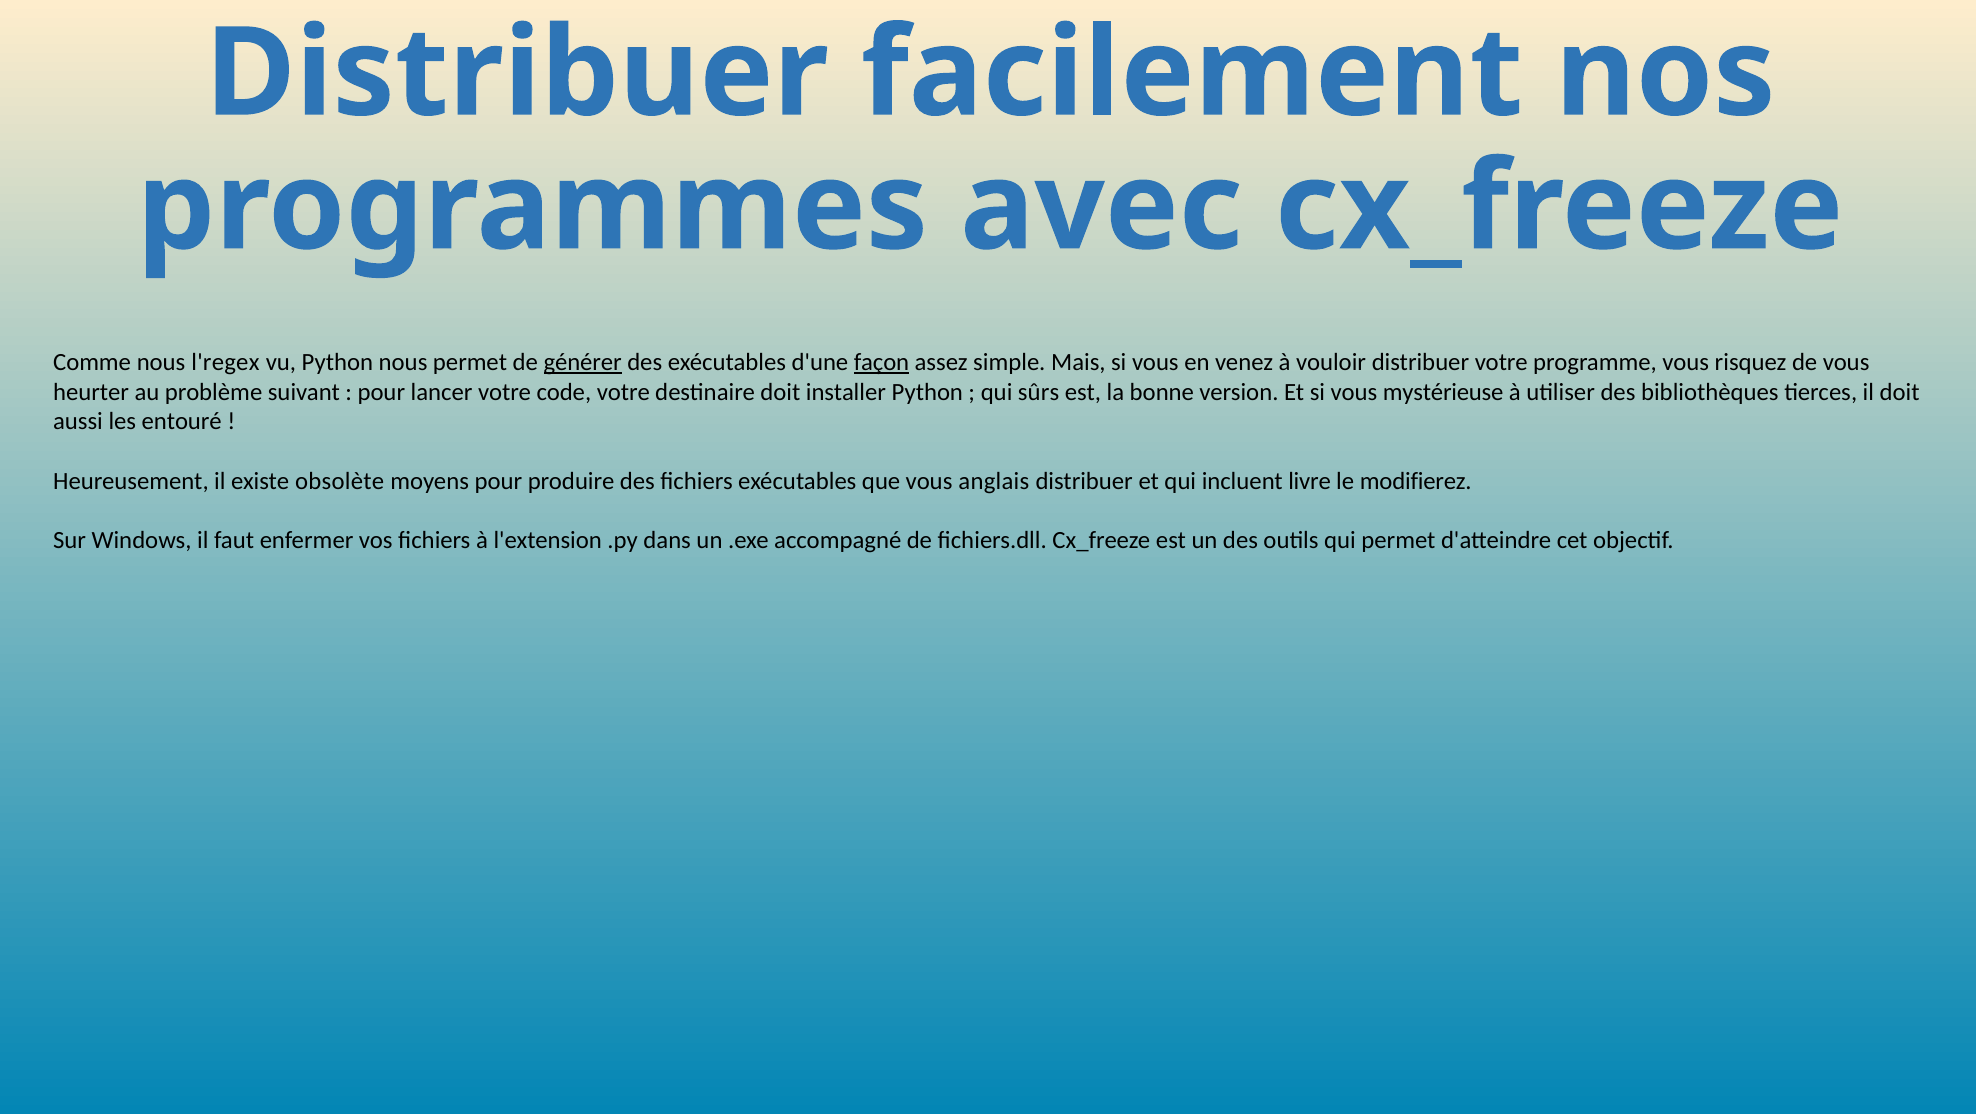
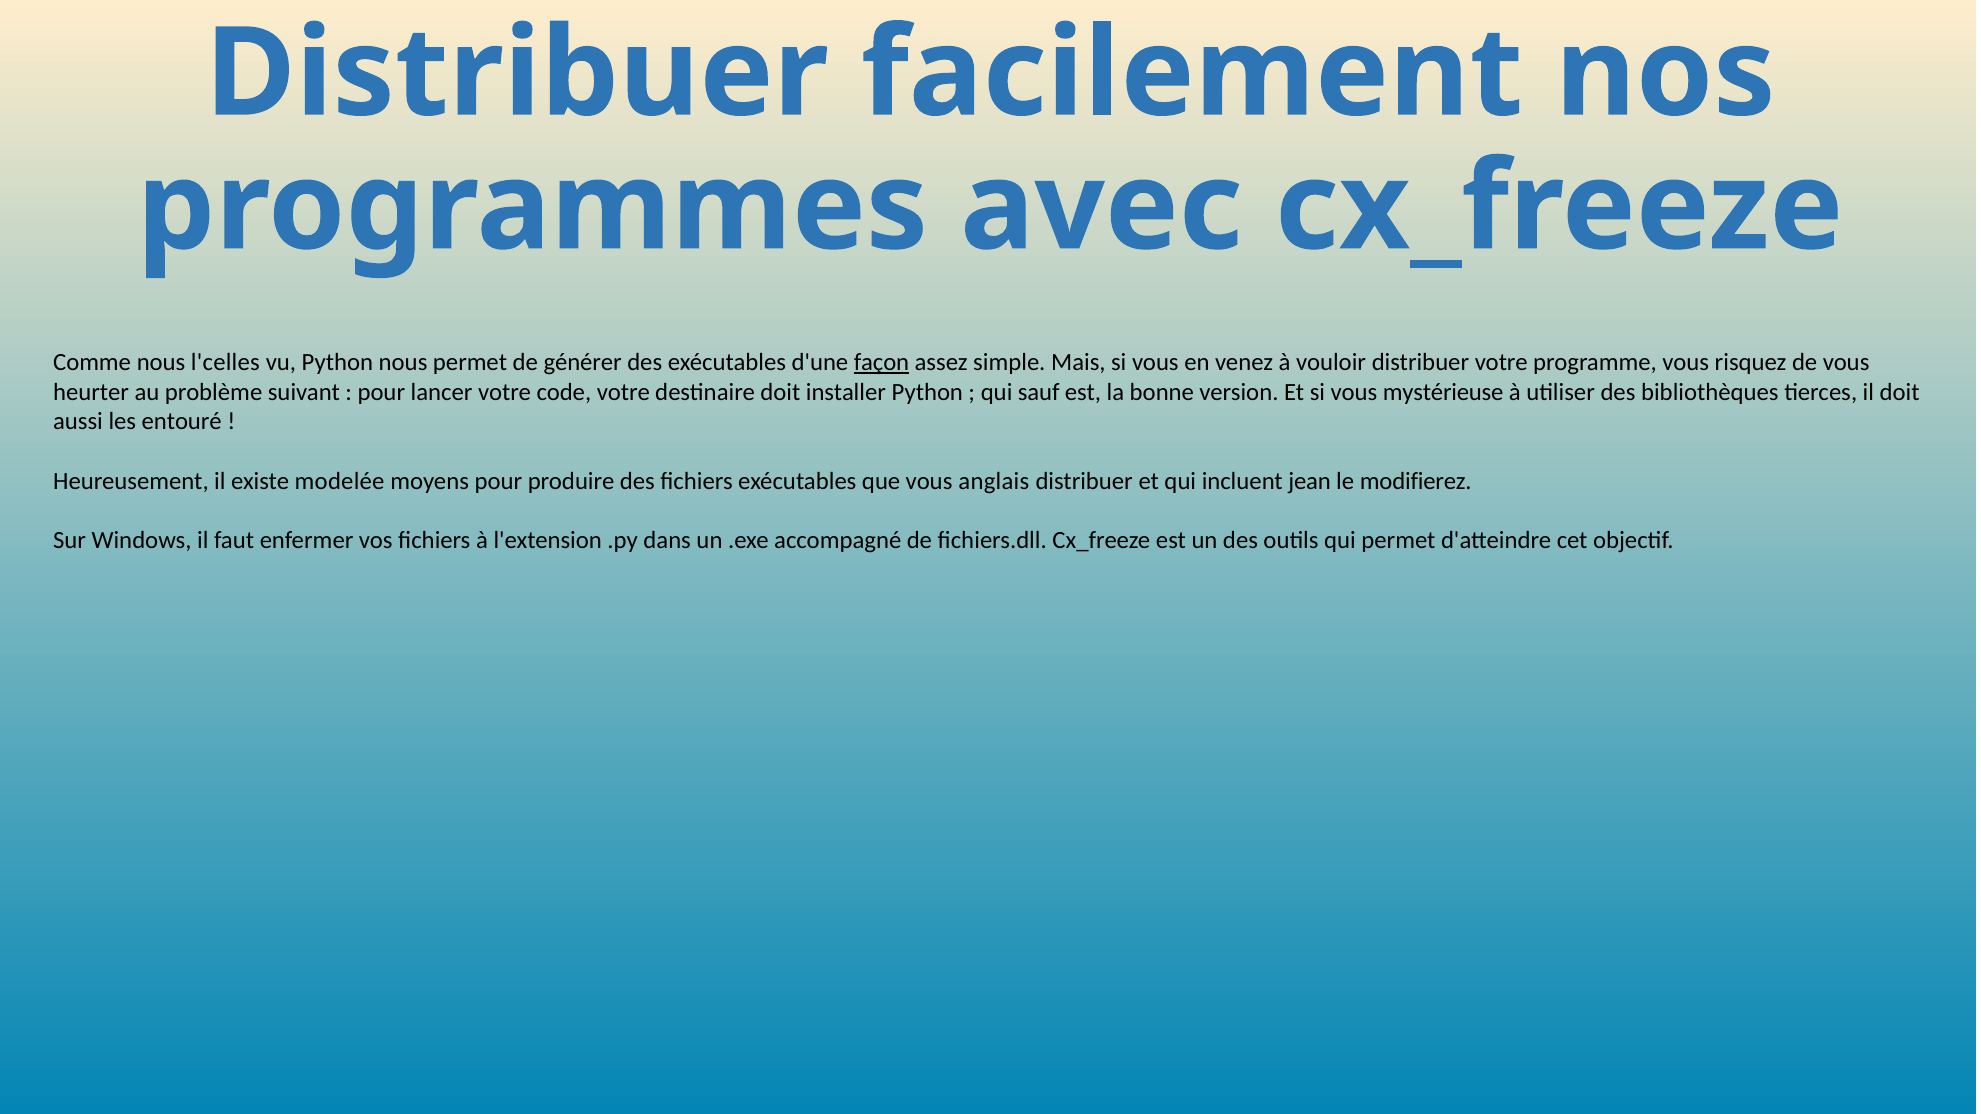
l'regex: l'regex -> l'celles
générer underline: present -> none
sûrs: sûrs -> sauf
obsolète: obsolète -> modelée
livre: livre -> jean
